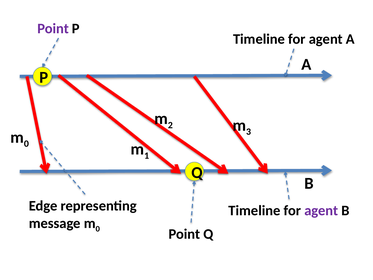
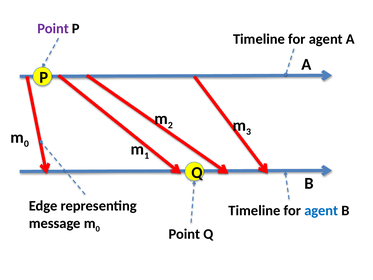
agent at (321, 210) colour: purple -> blue
